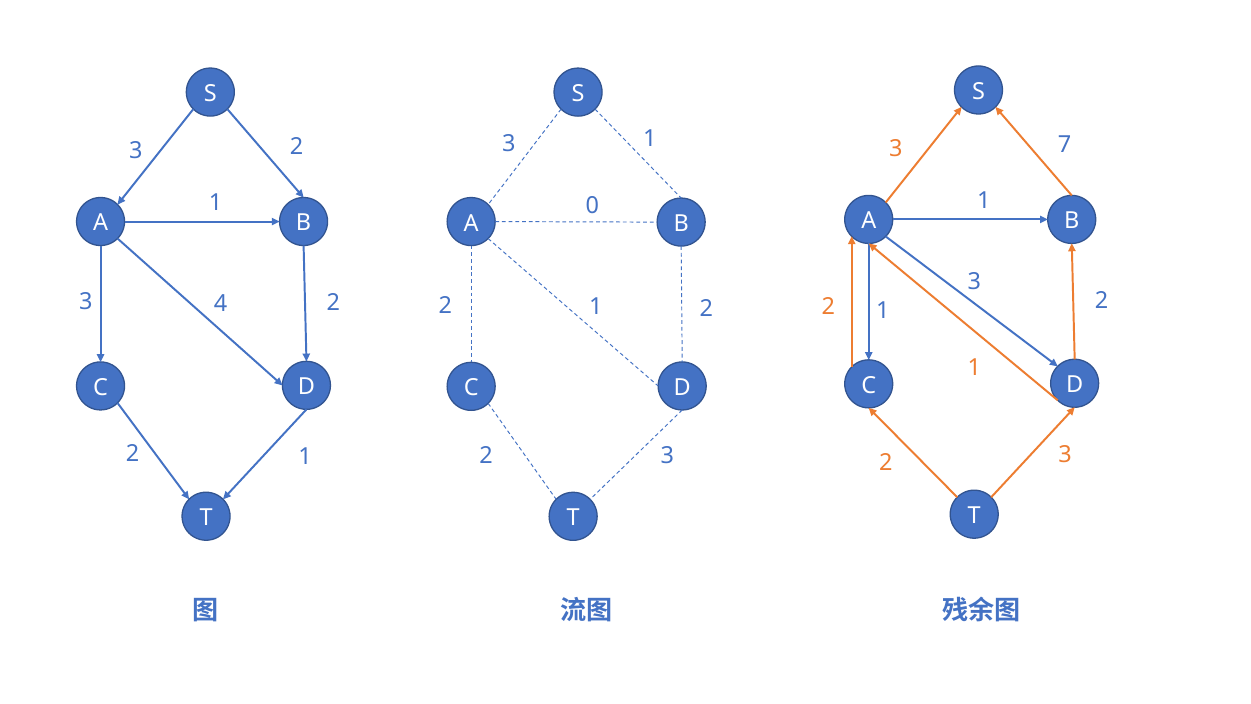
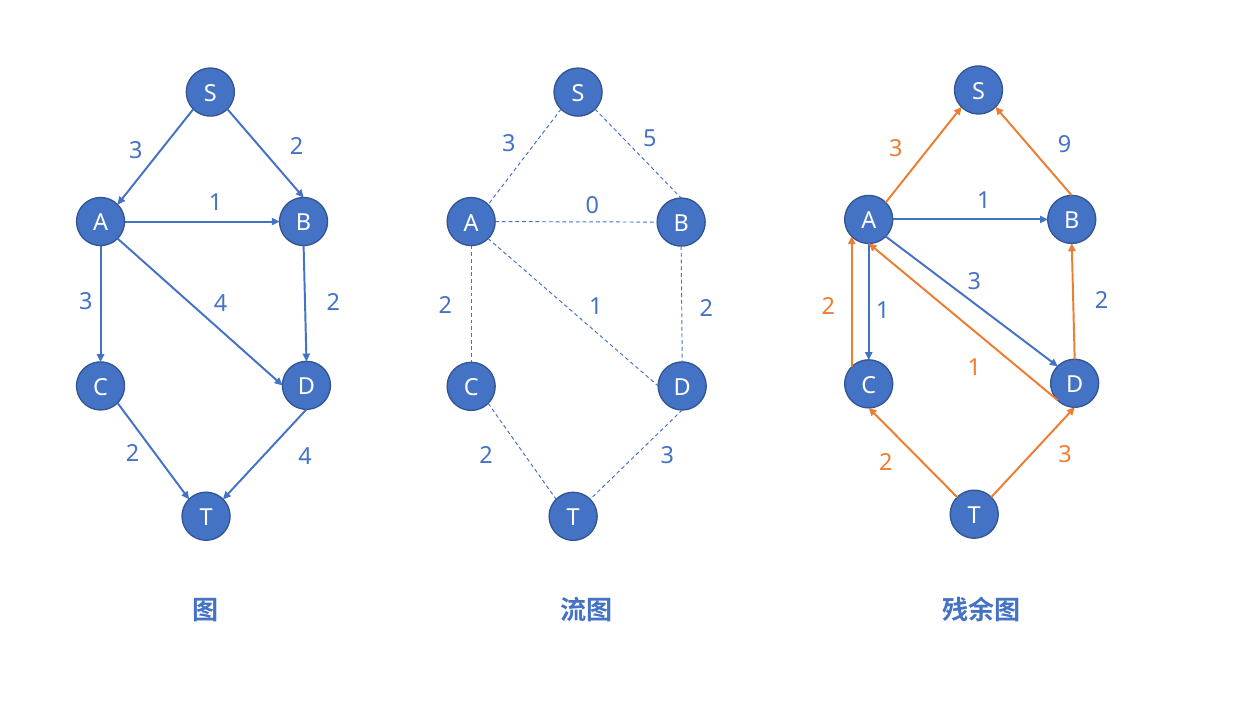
1 at (650, 138): 1 -> 5
7: 7 -> 9
1 at (305, 457): 1 -> 4
